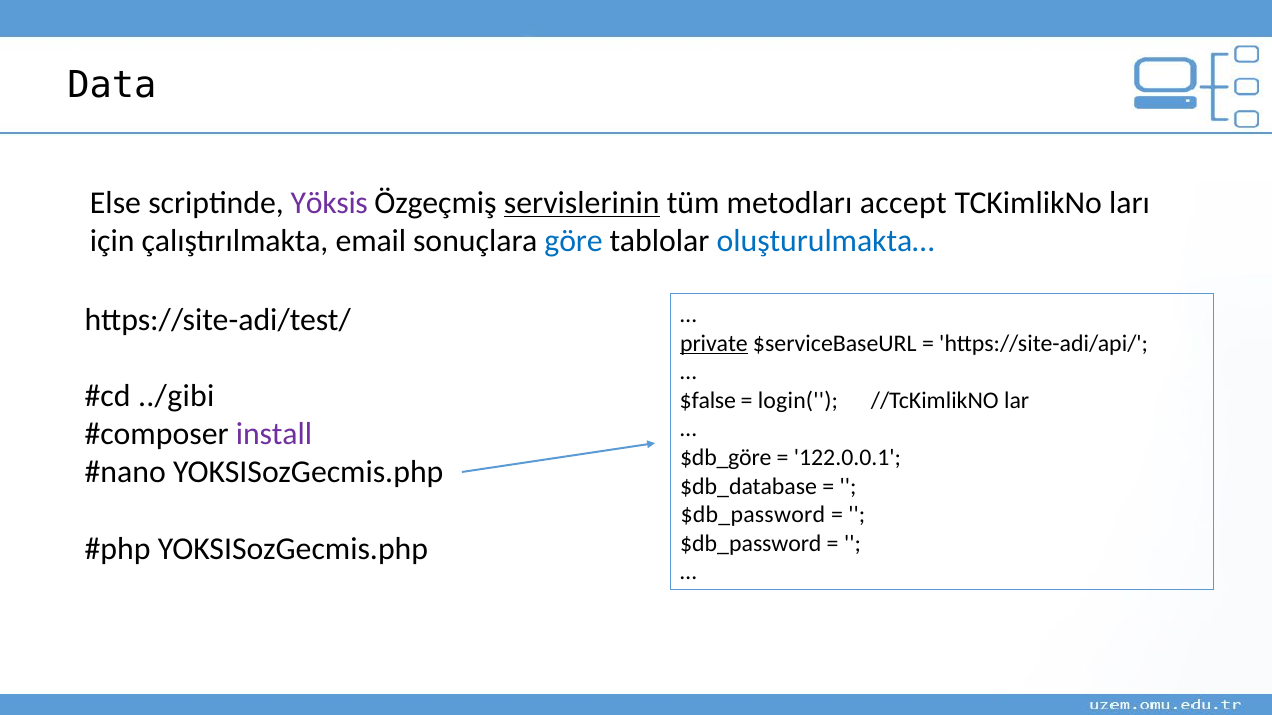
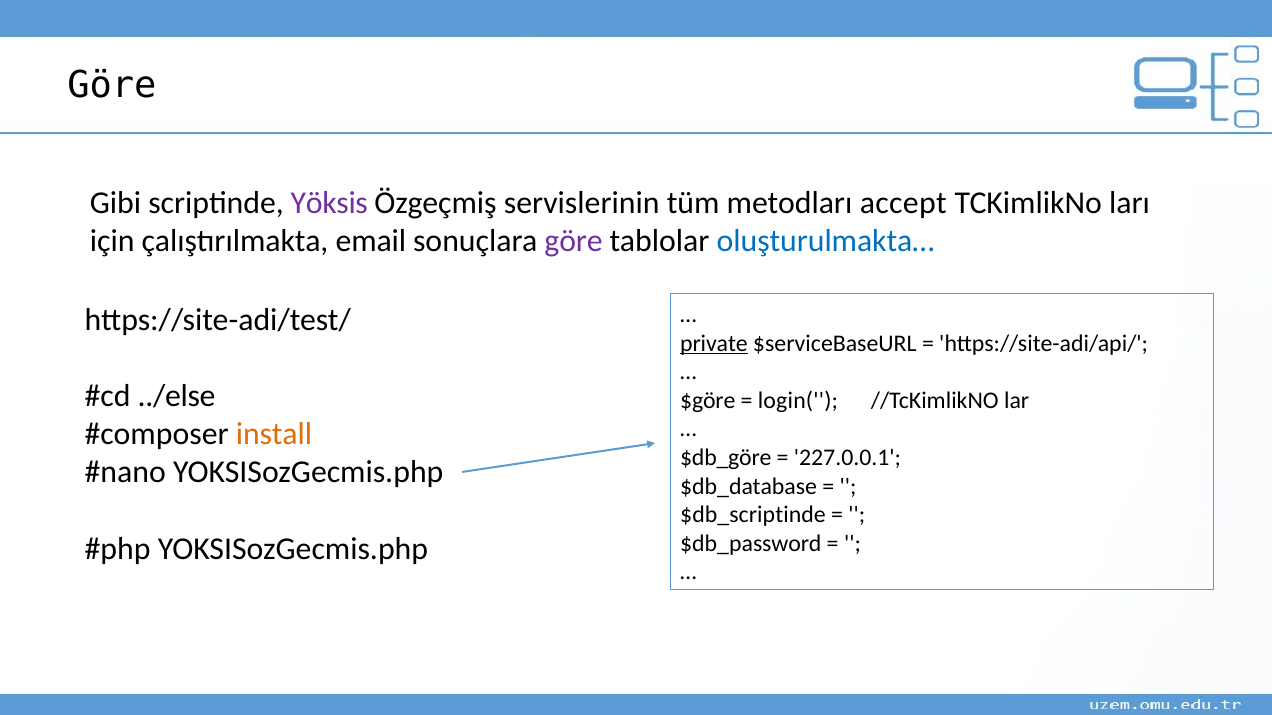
Data at (112, 85): Data -> Göre
Else: Else -> Gibi
servislerinin underline: present -> none
göre at (574, 241) colour: blue -> purple
../gibi: ../gibi -> ../else
$false: $false -> $göre
install colour: purple -> orange
122.0.0.1: 122.0.0.1 -> 227.0.0.1
$db_password at (753, 515): $db_password -> $db_scriptinde
